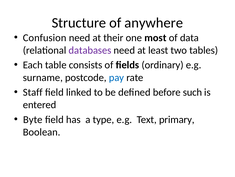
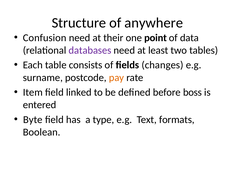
most: most -> point
ordinary: ordinary -> changes
pay colour: blue -> orange
Staff: Staff -> Item
such: such -> boss
primary: primary -> formats
